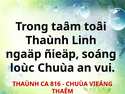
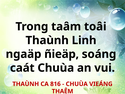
loùc: loùc -> caát
